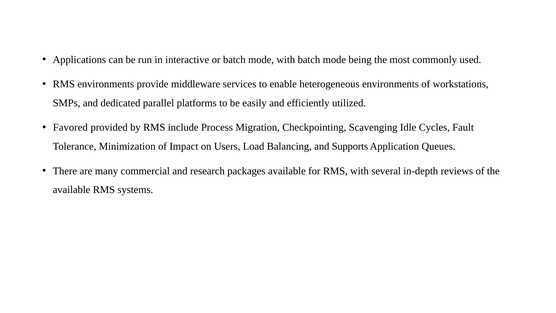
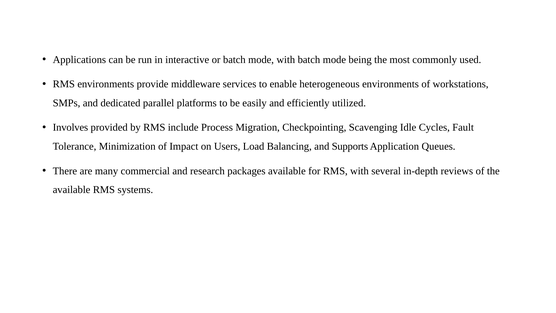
Favored: Favored -> Involves
